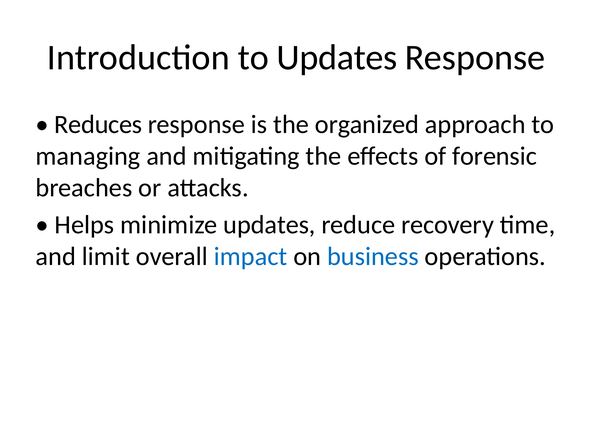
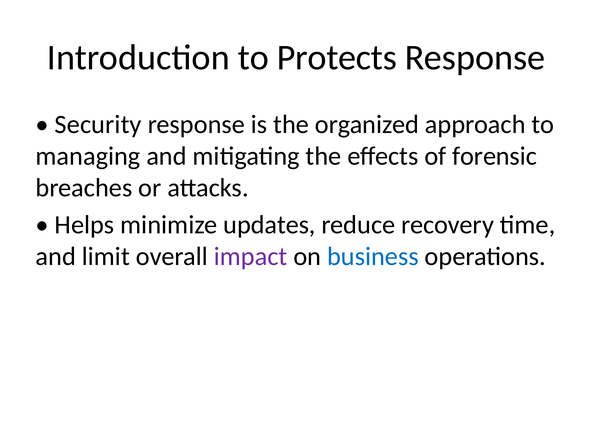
to Updates: Updates -> Protects
Reduces: Reduces -> Security
impact colour: blue -> purple
